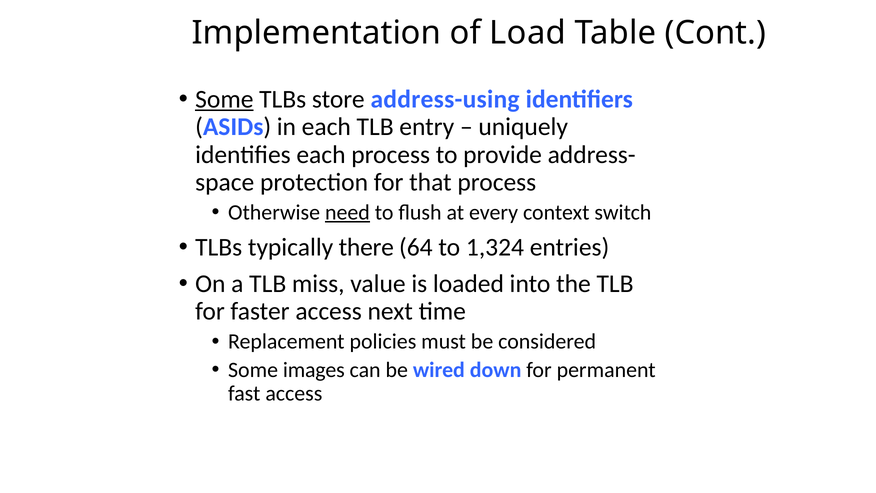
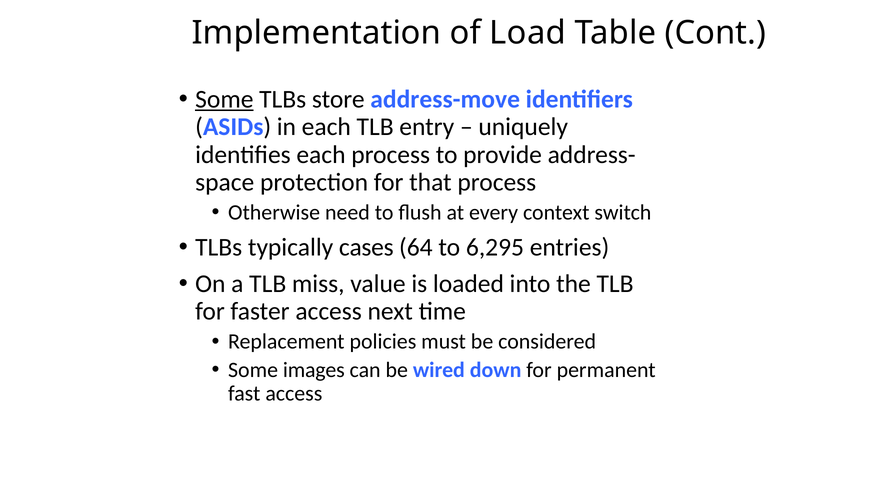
address-using: address-using -> address-move
need underline: present -> none
there: there -> cases
1,324: 1,324 -> 6,295
